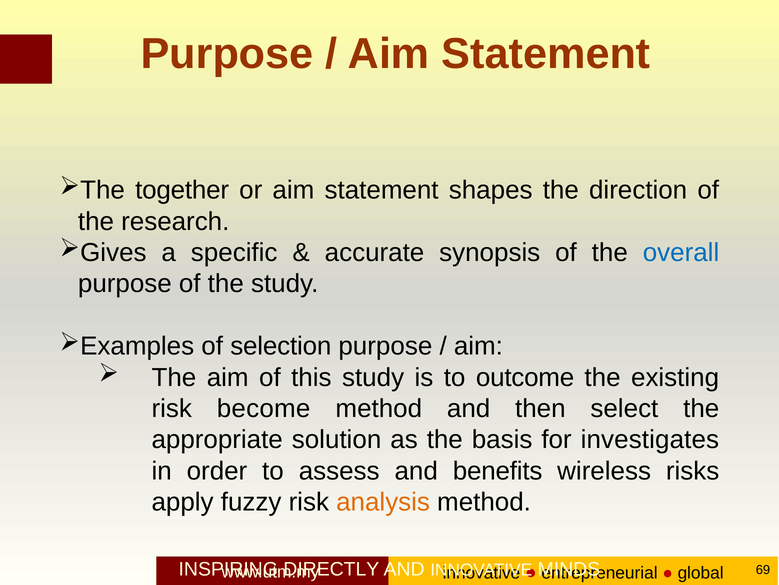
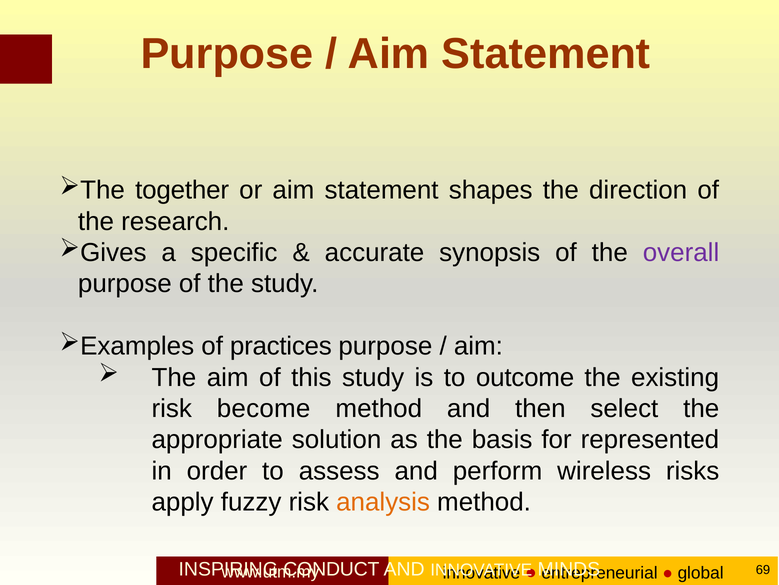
overall colour: blue -> purple
selection: selection -> practices
investigates: investigates -> represented
benefits: benefits -> perform
DIRECTLY: DIRECTLY -> CONDUCT
